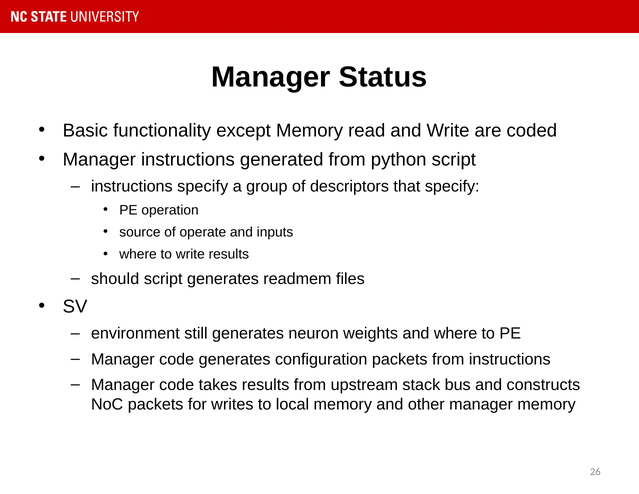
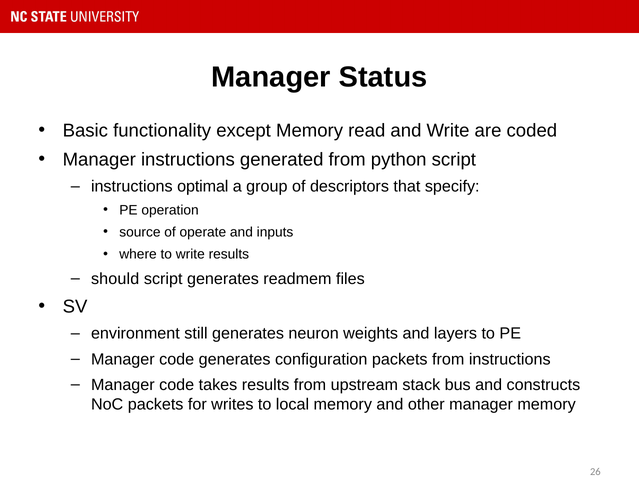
instructions specify: specify -> optimal
and where: where -> layers
